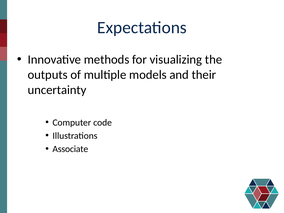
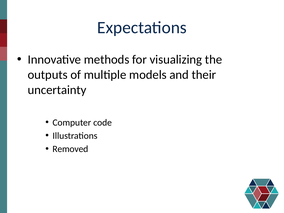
Associate: Associate -> Removed
